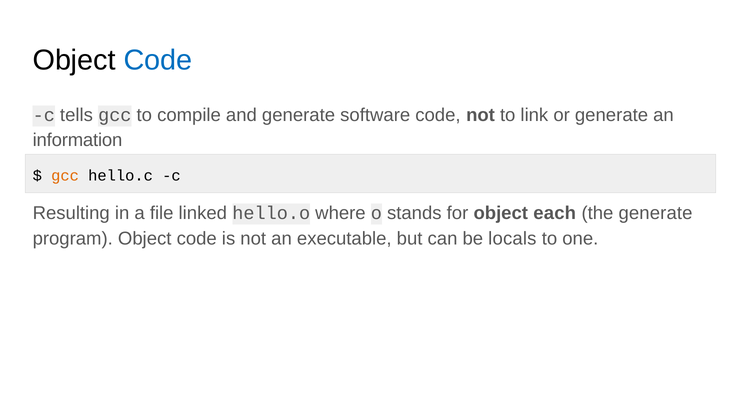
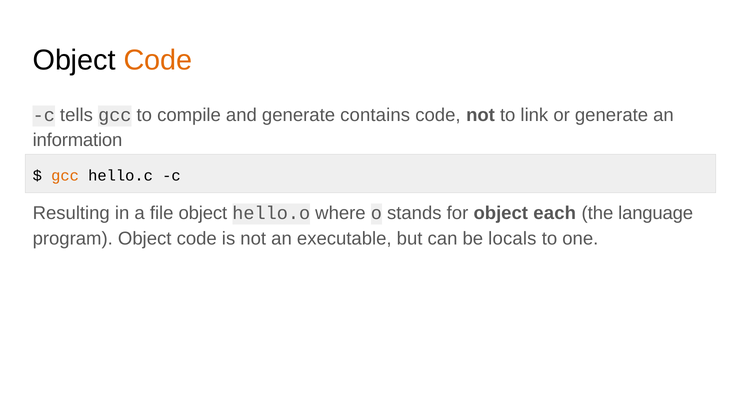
Code at (158, 60) colour: blue -> orange
software: software -> contains
file linked: linked -> object
the generate: generate -> language
